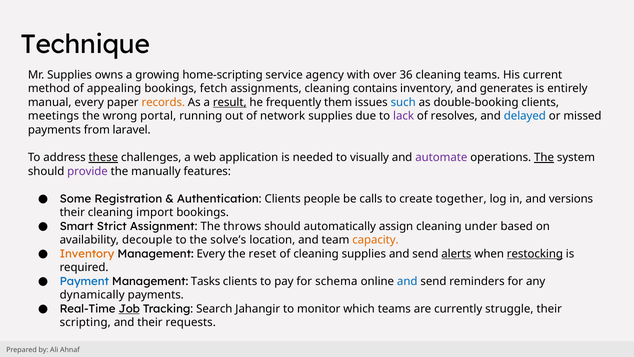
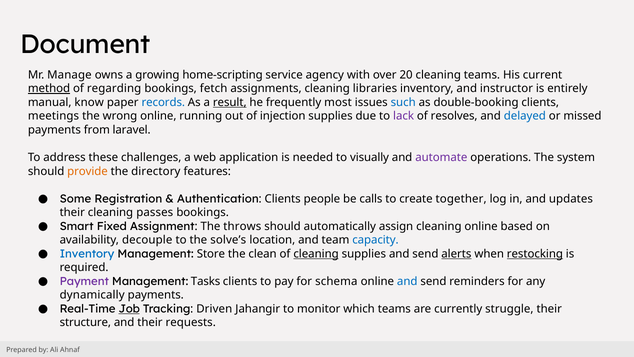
Technique: Technique -> Document
Mr Supplies: Supplies -> Manage
36: 36 -> 20
method underline: none -> present
appealing: appealing -> regarding
contains: contains -> libraries
generates: generates -> instructor
manual every: every -> know
records colour: orange -> blue
them: them -> most
wrong portal: portal -> online
network: network -> injection
these underline: present -> none
The at (544, 157) underline: present -> none
provide colour: purple -> orange
manually: manually -> directory
versions: versions -> updates
import: import -> passes
Strict: Strict -> Fixed
cleaning under: under -> online
capacity colour: orange -> blue
Inventory at (87, 254) colour: orange -> blue
Management Every: Every -> Store
reset: reset -> clean
cleaning at (316, 254) underline: none -> present
Payment colour: blue -> purple
Search: Search -> Driven
scripting: scripting -> structure
